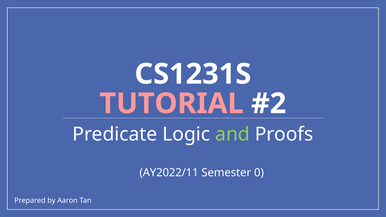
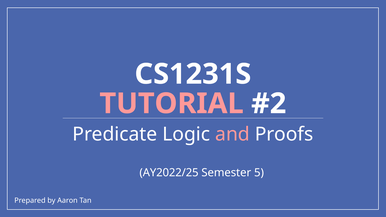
and colour: light green -> pink
AY2022/11: AY2022/11 -> AY2022/25
0: 0 -> 5
